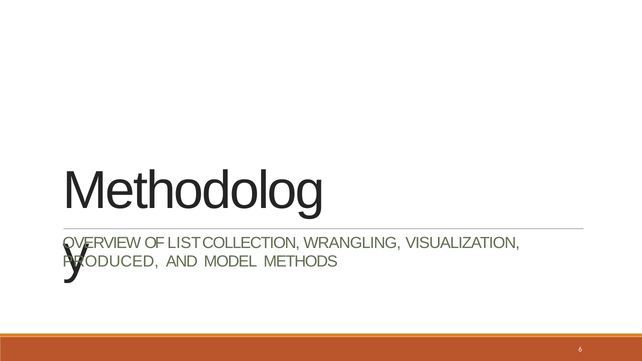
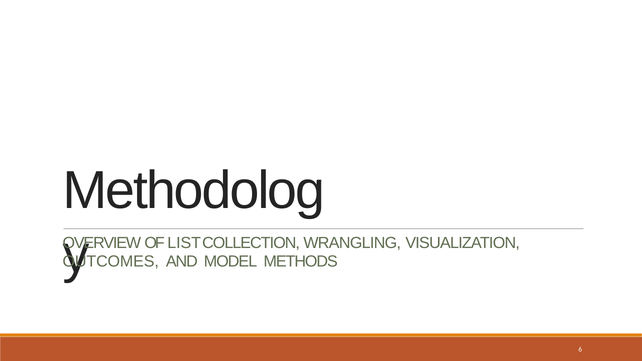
PRODUCED: PRODUCED -> OUTCOMES
